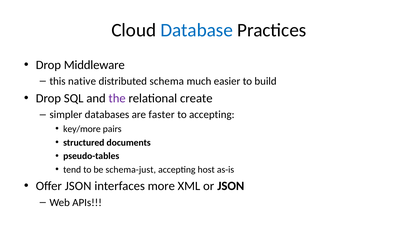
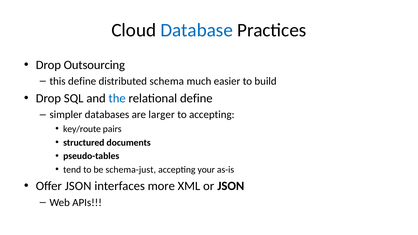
Middleware: Middleware -> Outsourcing
this native: native -> define
the colour: purple -> blue
relational create: create -> define
faster: faster -> larger
key/more: key/more -> key/route
host: host -> your
